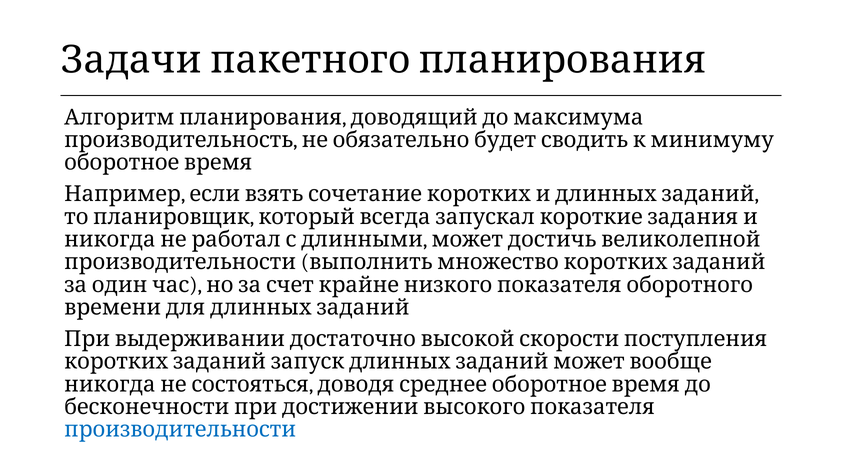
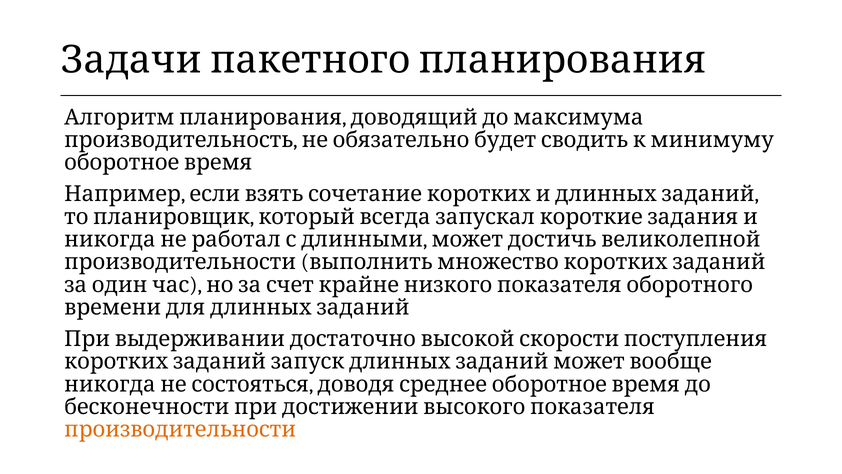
производительности at (180, 429) colour: blue -> orange
